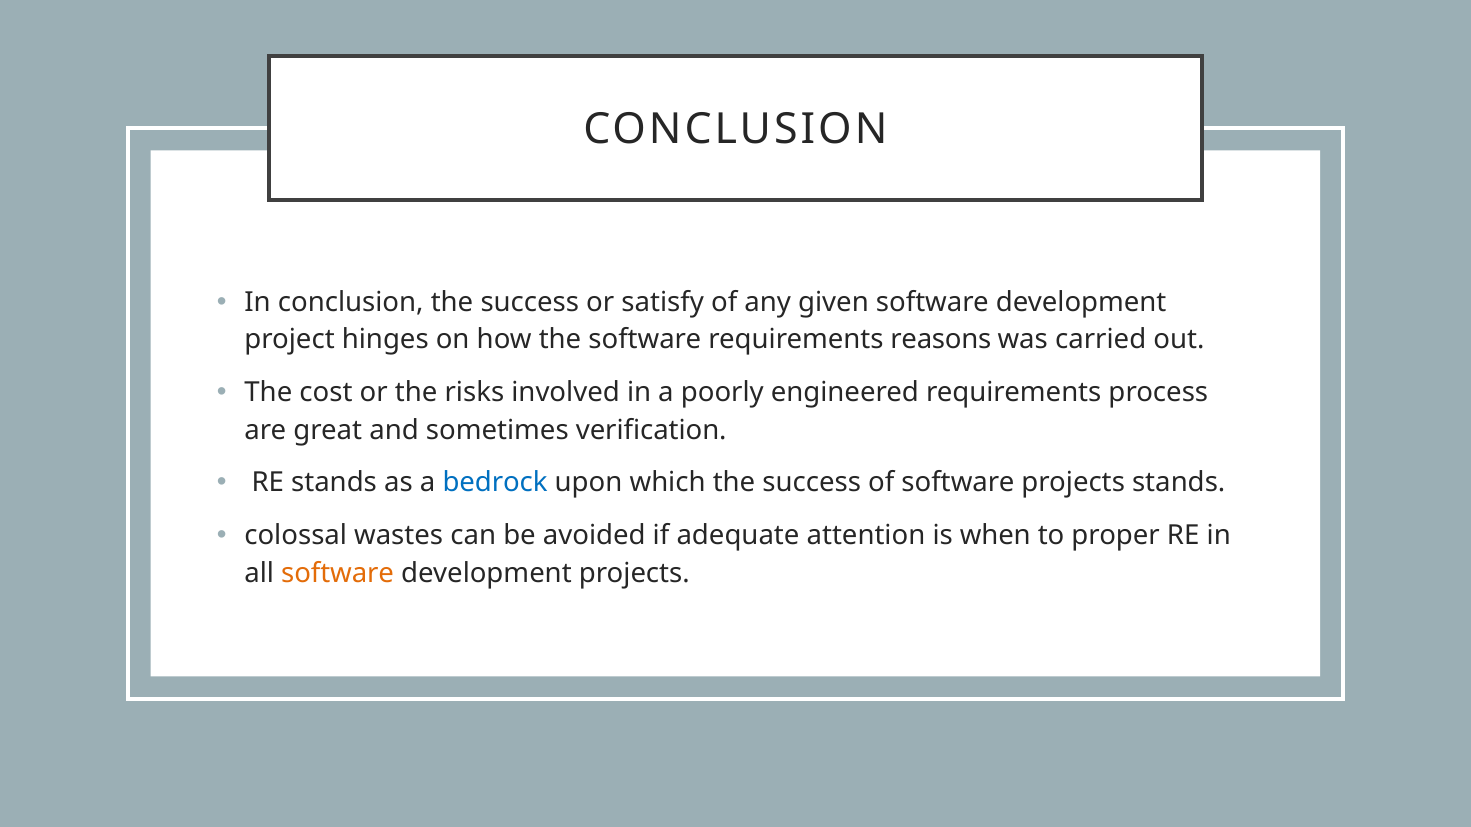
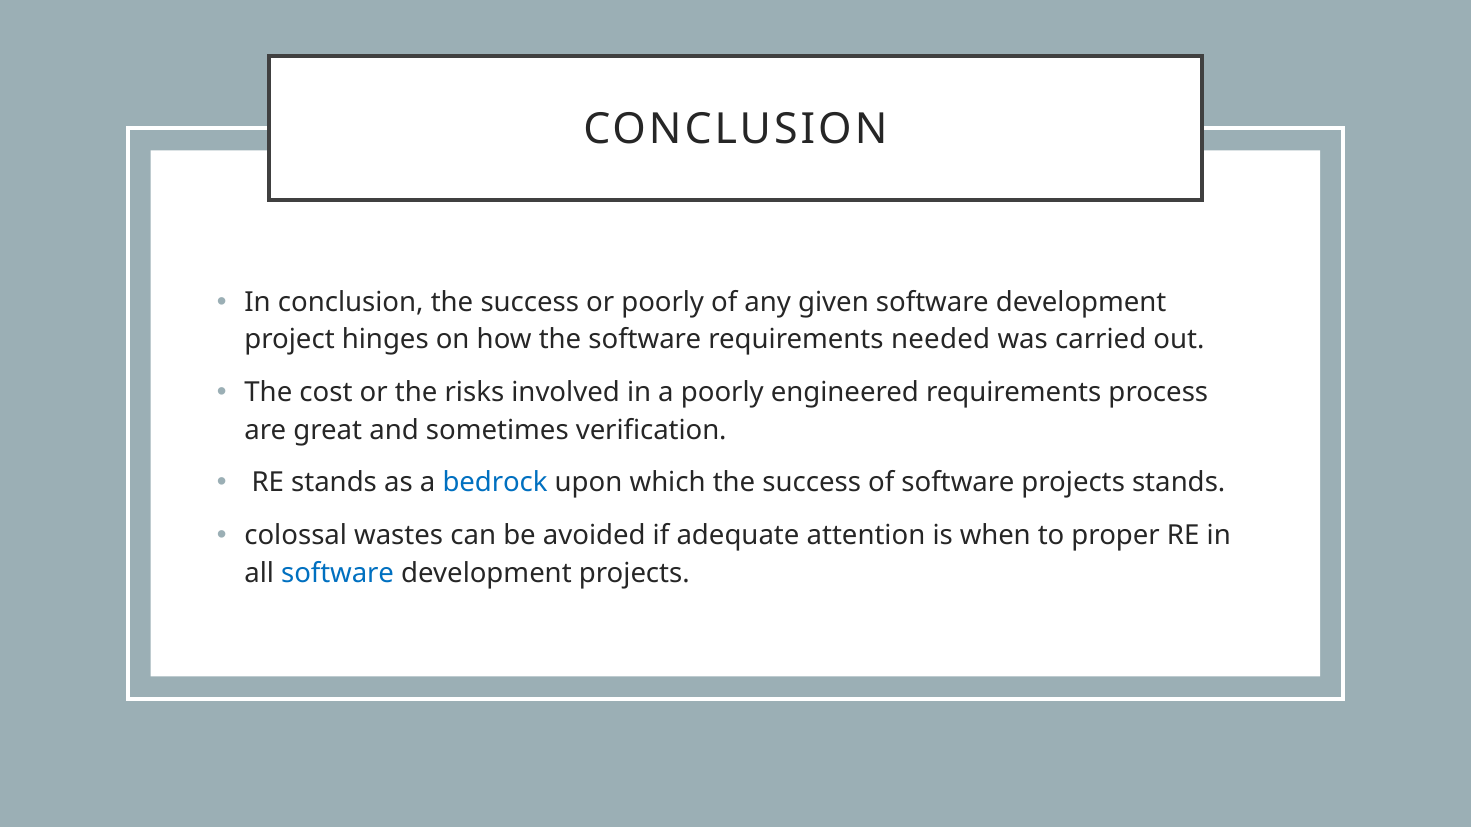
or satisfy: satisfy -> poorly
reasons: reasons -> needed
software at (338, 573) colour: orange -> blue
